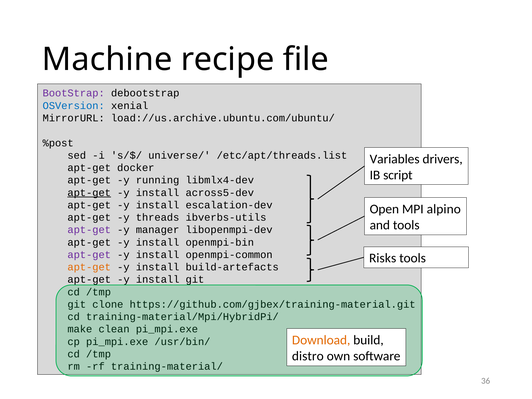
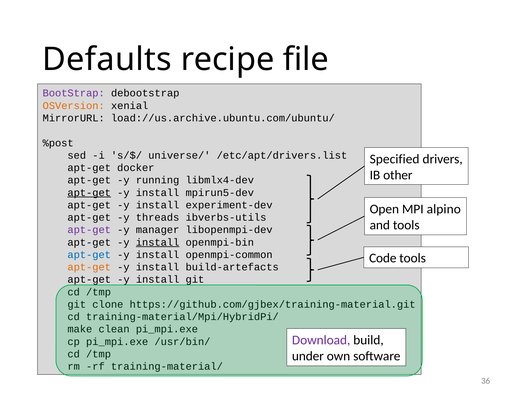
Machine: Machine -> Defaults
OSVersion colour: blue -> orange
/etc/apt/threads.list: /etc/apt/threads.list -> /etc/apt/drivers.list
Variables: Variables -> Specified
script: script -> other
across5-dev: across5-dev -> mpirun5-dev
escalation-dev: escalation-dev -> experiment-dev
install at (158, 242) underline: none -> present
apt-get at (89, 255) colour: purple -> blue
Risks: Risks -> Code
Download colour: orange -> purple
distro: distro -> under
